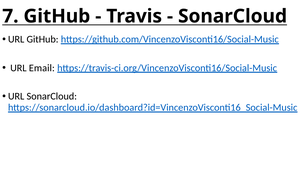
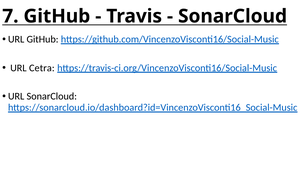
Email: Email -> Cetra
